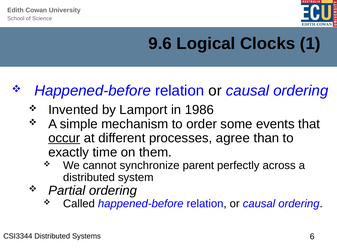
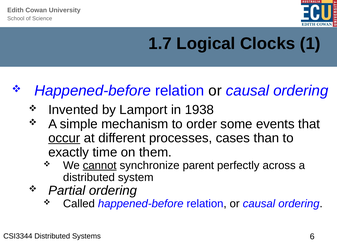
9.6: 9.6 -> 1.7
1986: 1986 -> 1938
agree: agree -> cases
cannot underline: none -> present
